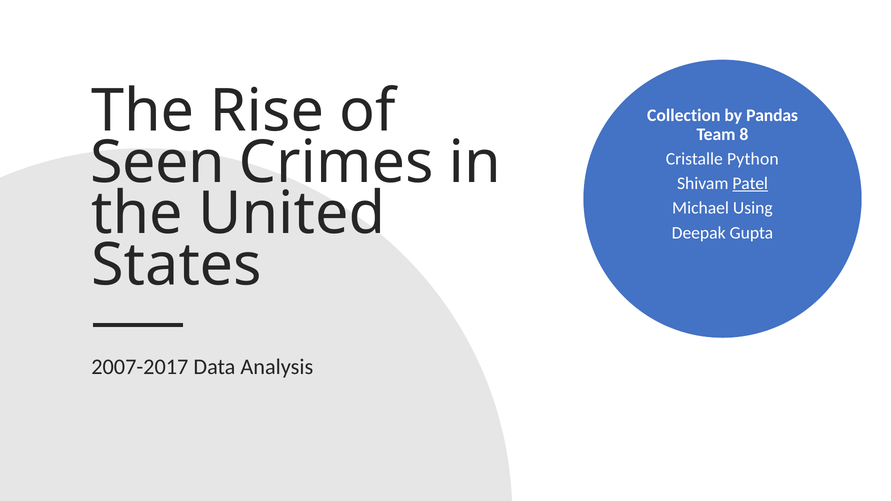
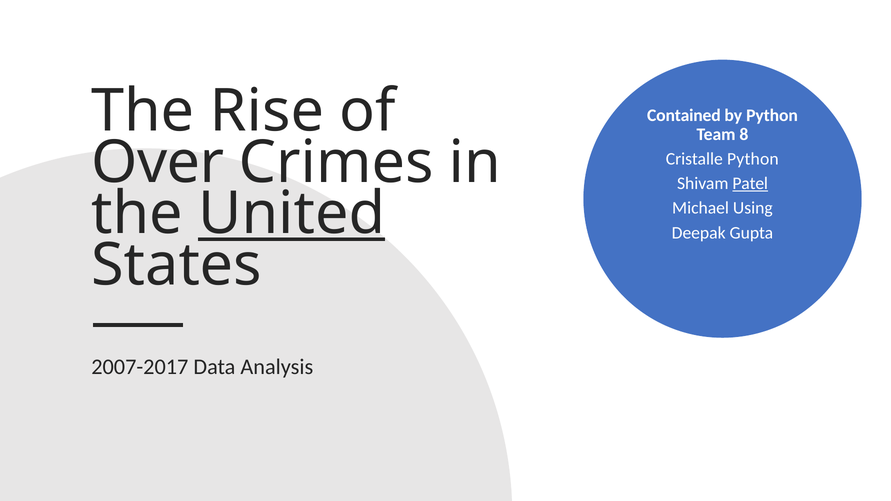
Collection: Collection -> Contained
by Pandas: Pandas -> Python
Seen: Seen -> Over
United underline: none -> present
